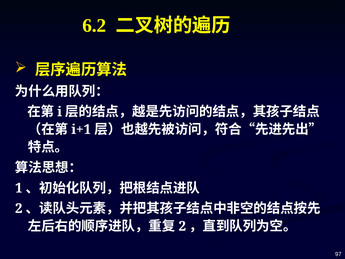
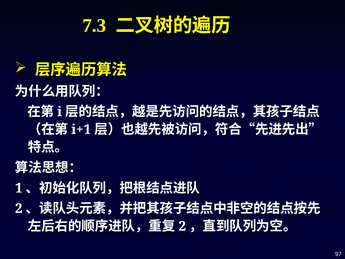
6.2: 6.2 -> 7.3
